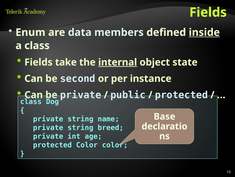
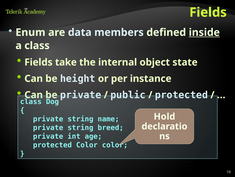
internal underline: present -> none
second: second -> height
Base: Base -> Hold
